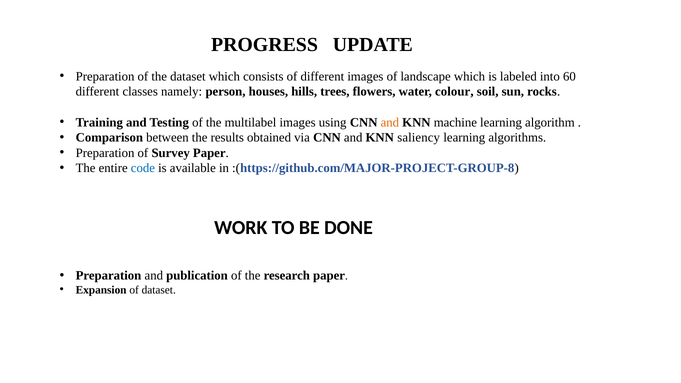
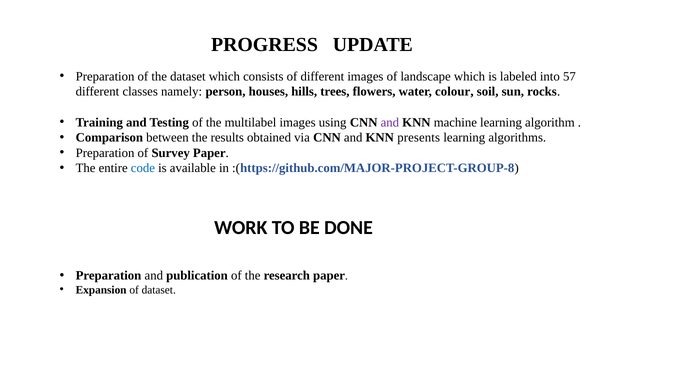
60: 60 -> 57
and at (390, 122) colour: orange -> purple
saliency: saliency -> presents
